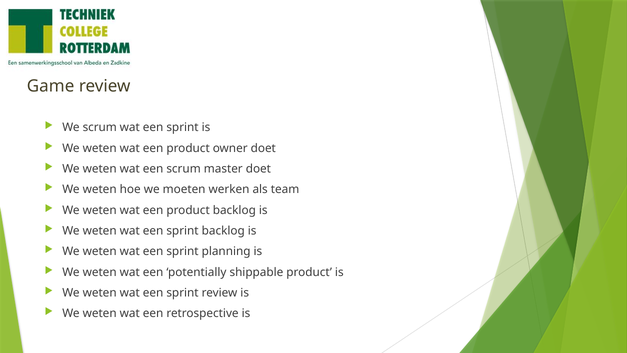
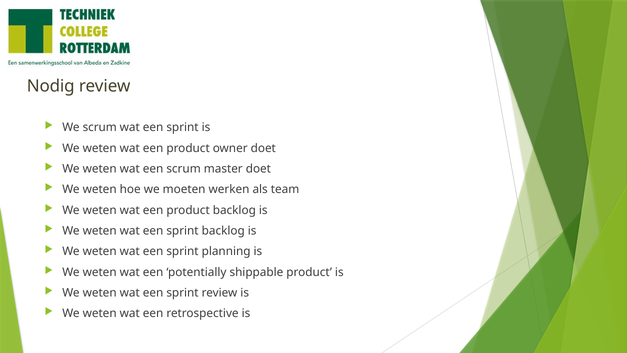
Game: Game -> Nodig
